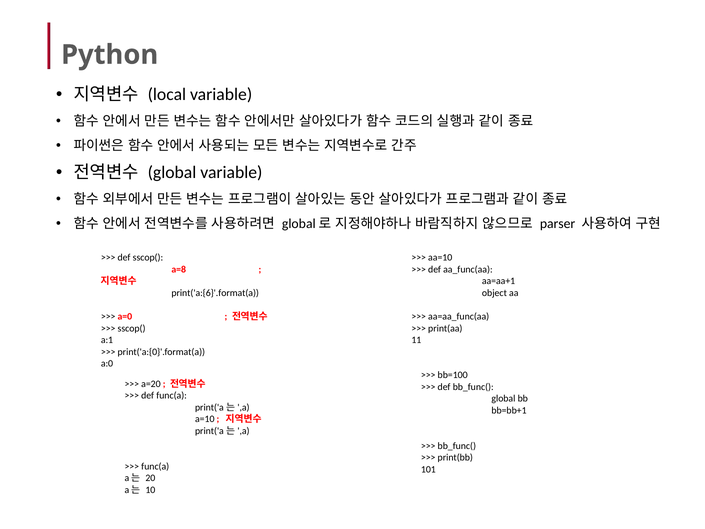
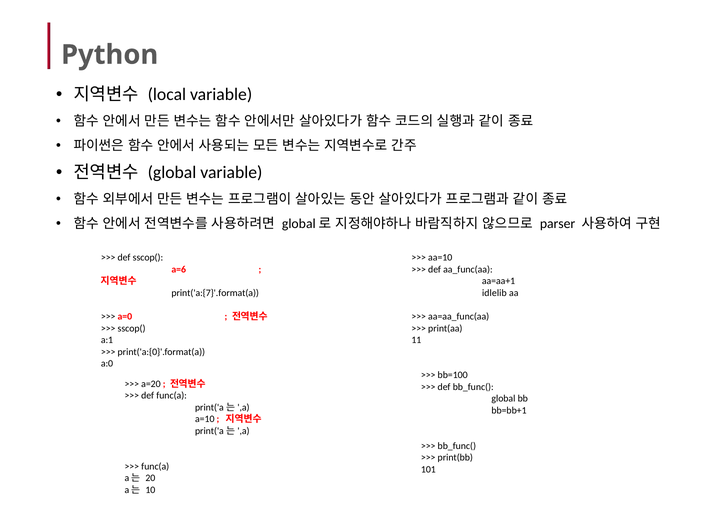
a=8: a=8 -> a=6
print('a:{6}'.format(a: print('a:{6}'.format(a -> print('a:{7}'.format(a
object: object -> idlelib
